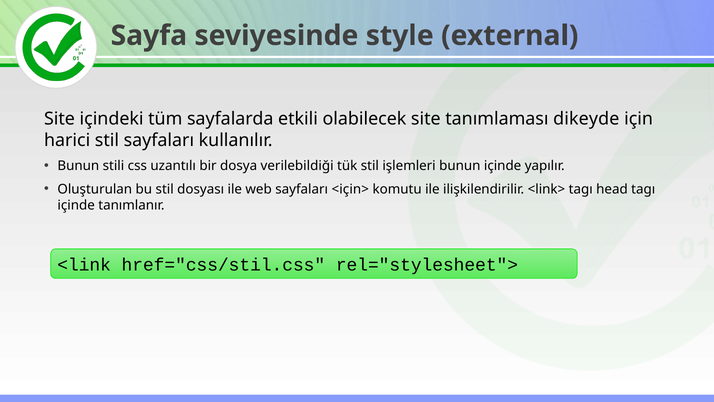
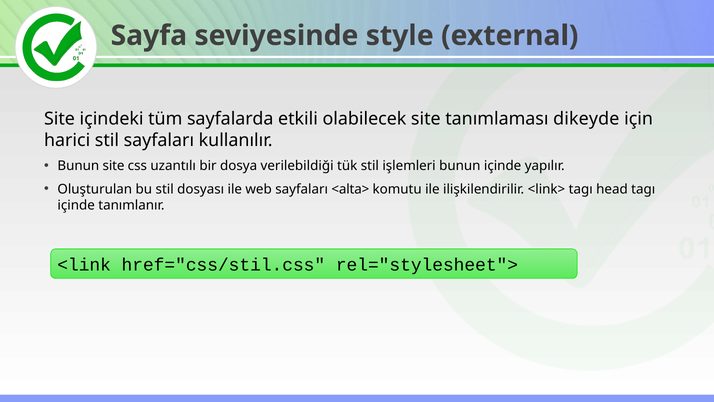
Bunun stili: stili -> site
<için>: <için> -> <alta>
